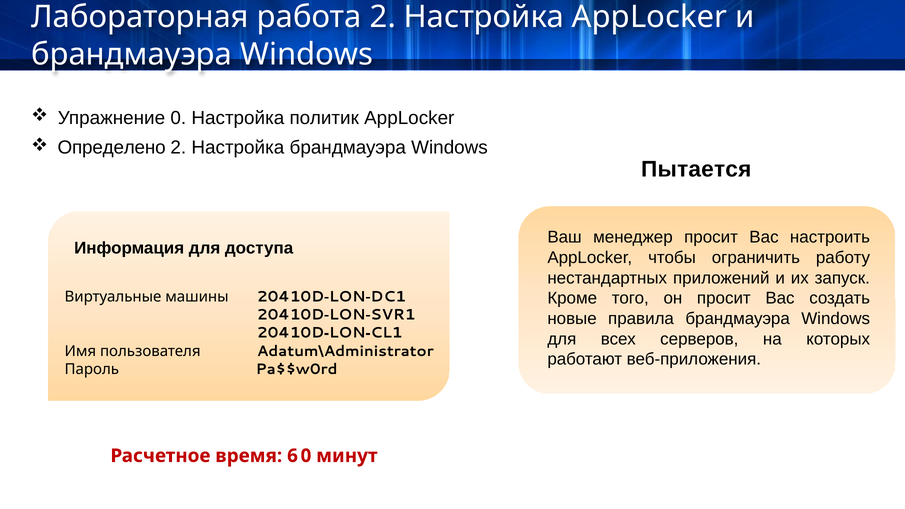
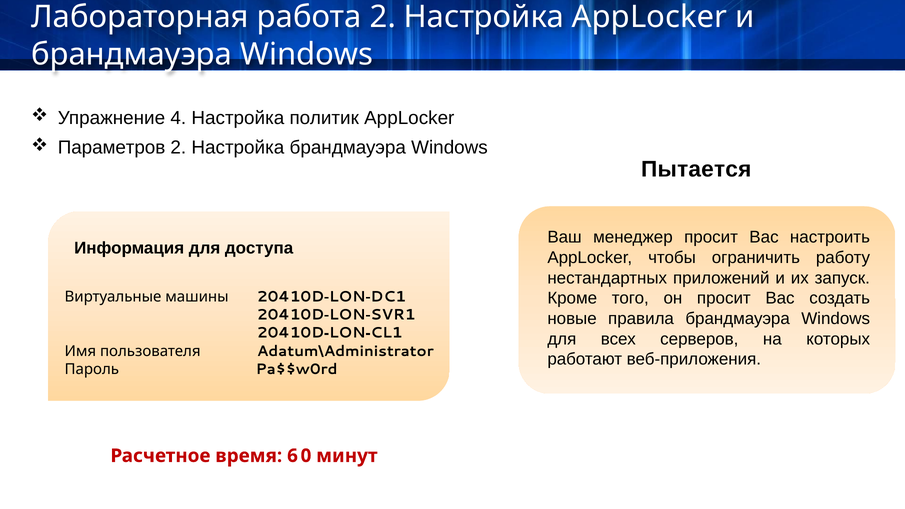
0: 0 -> 4
Определено: Определено -> Параметров
